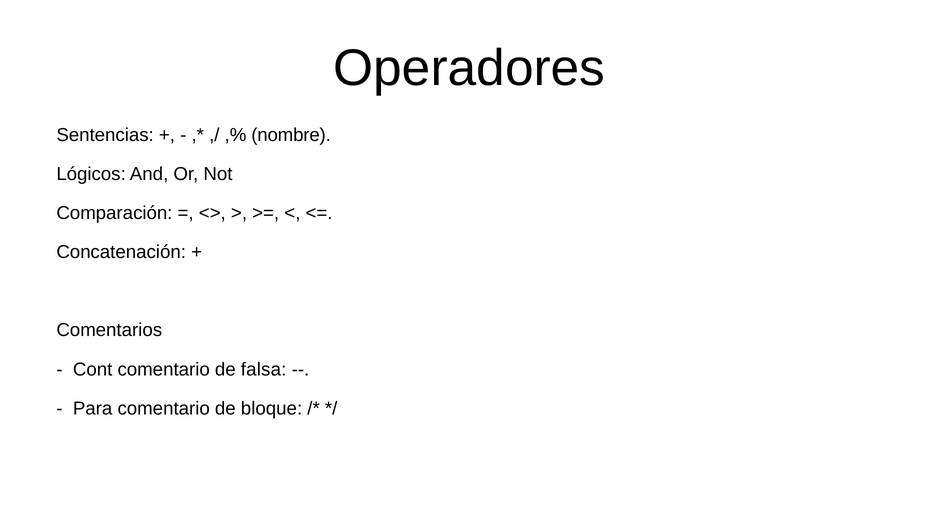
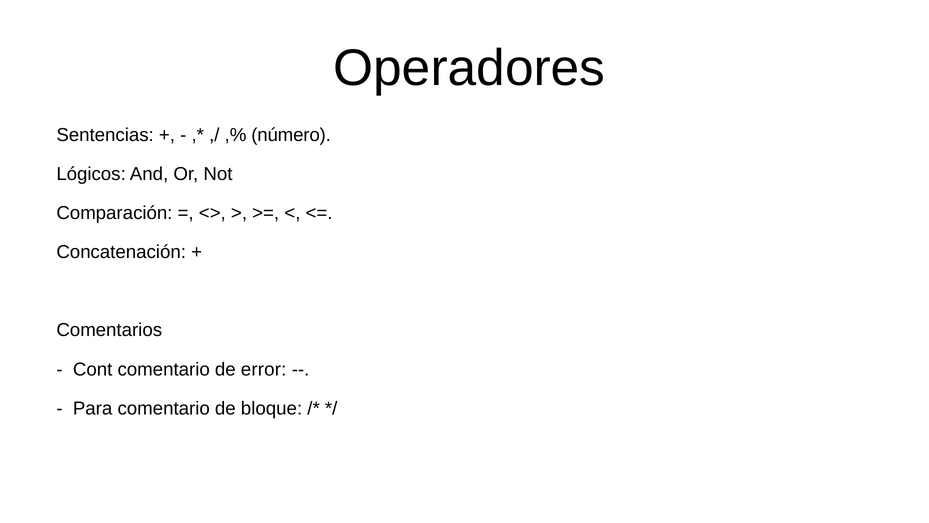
nombre: nombre -> número
falsa: falsa -> error
